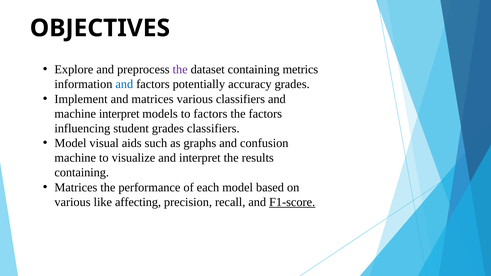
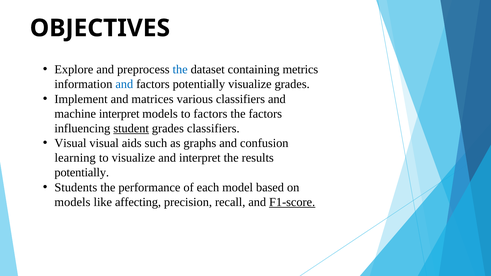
the at (180, 70) colour: purple -> blue
potentially accuracy: accuracy -> visualize
student underline: none -> present
Model at (70, 143): Model -> Visual
machine at (75, 158): machine -> learning
containing at (82, 173): containing -> potentially
Matrices at (76, 187): Matrices -> Students
various at (73, 202): various -> models
